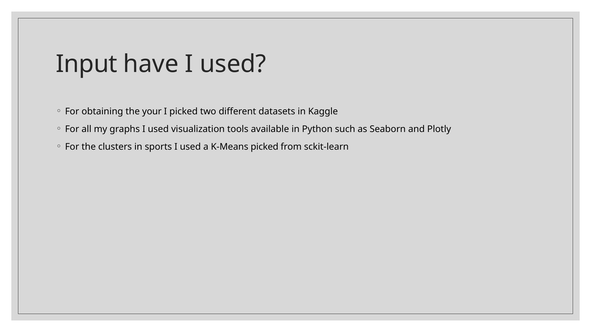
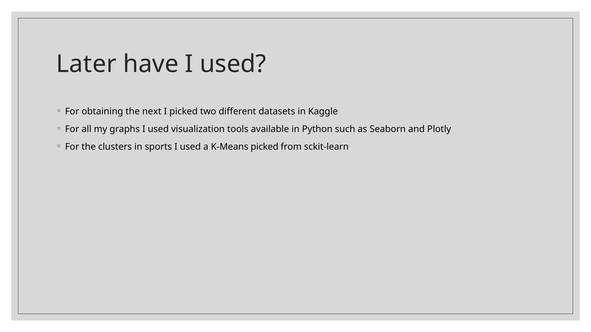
Input: Input -> Later
your: your -> next
